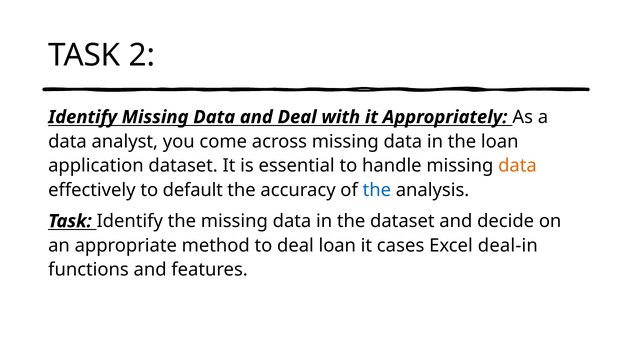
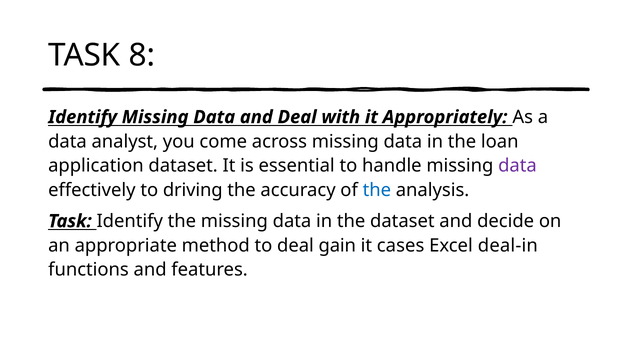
2: 2 -> 8
data at (517, 166) colour: orange -> purple
default: default -> driving
deal loan: loan -> gain
